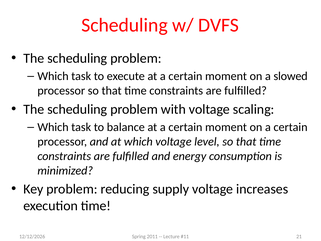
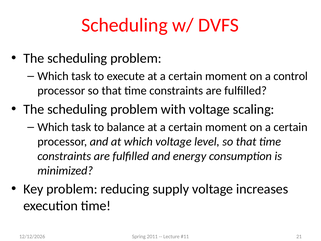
slowed: slowed -> control
